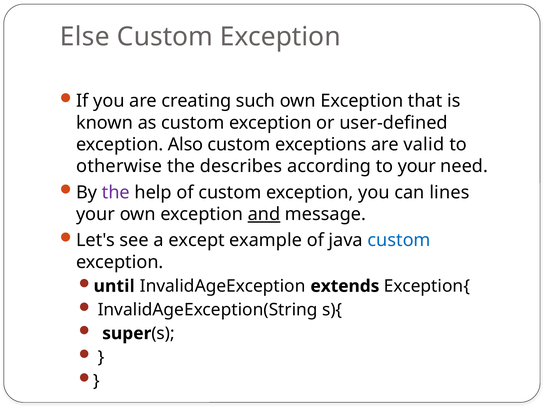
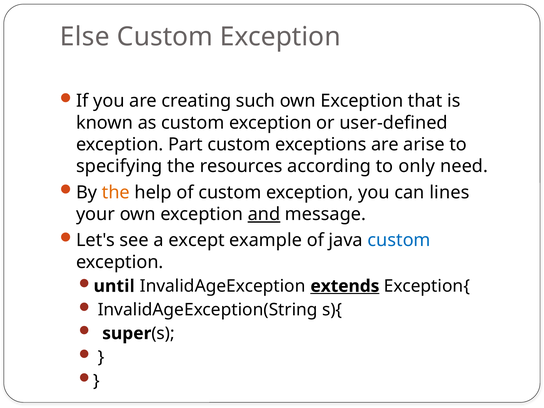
Also: Also -> Part
valid: valid -> arise
otherwise: otherwise -> specifying
describes: describes -> resources
to your: your -> only
the at (116, 192) colour: purple -> orange
extends underline: none -> present
